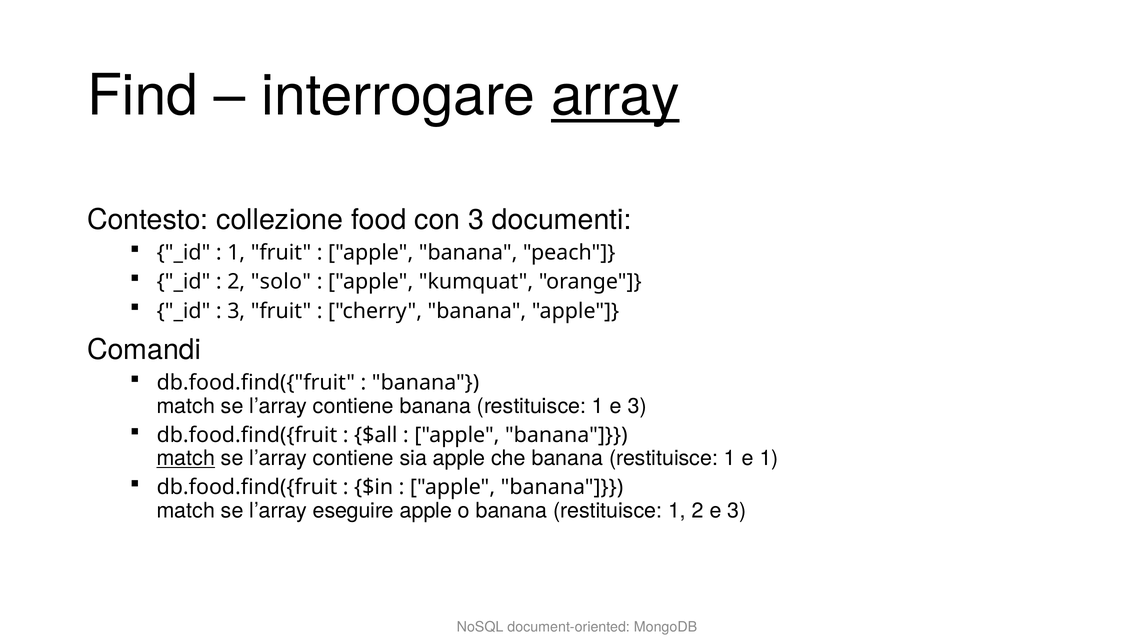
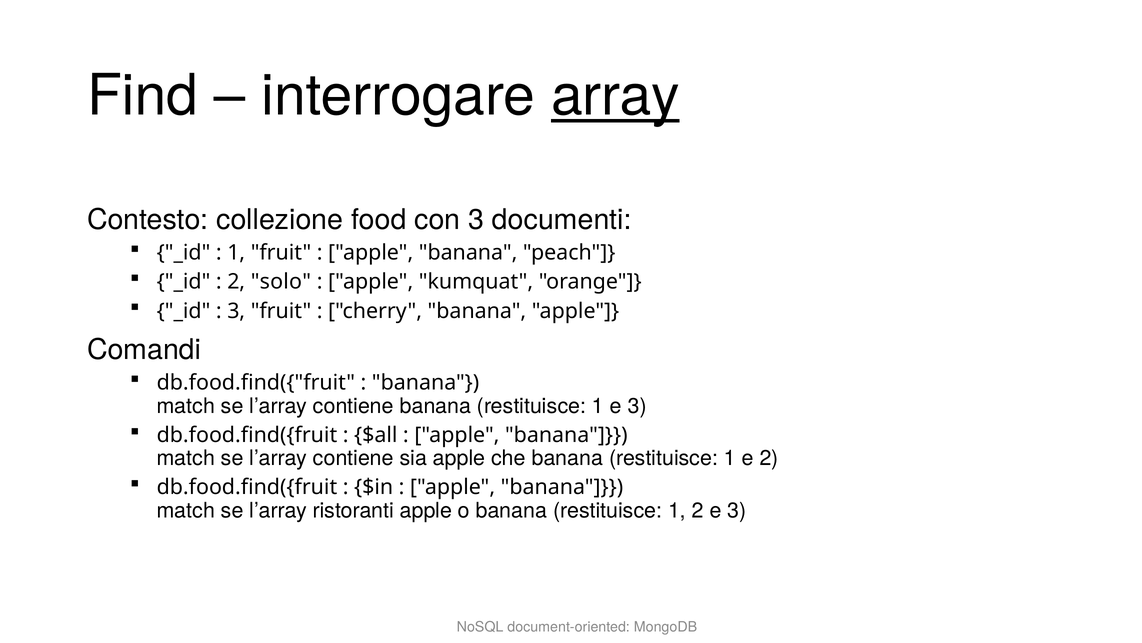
match at (186, 458) underline: present -> none
e 1: 1 -> 2
eseguire: eseguire -> ristoranti
